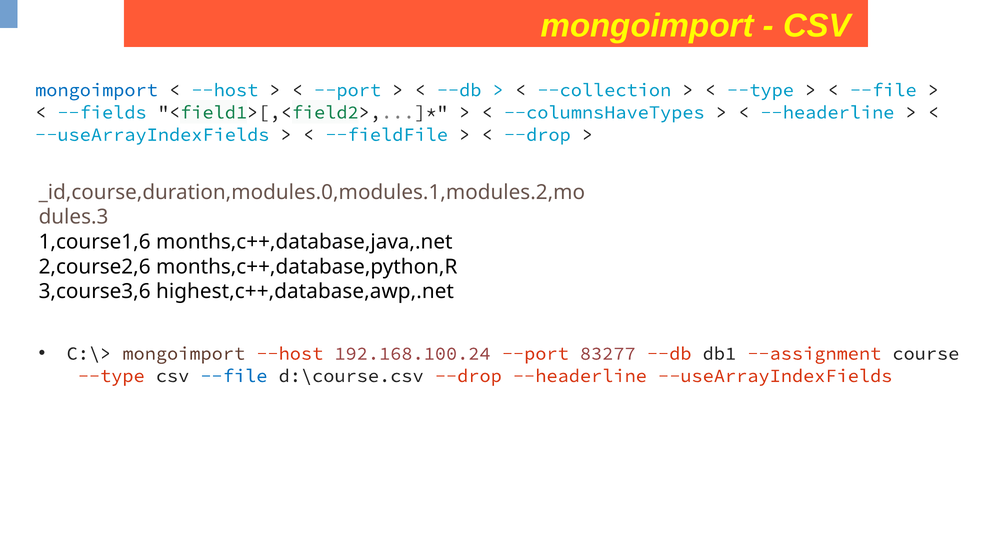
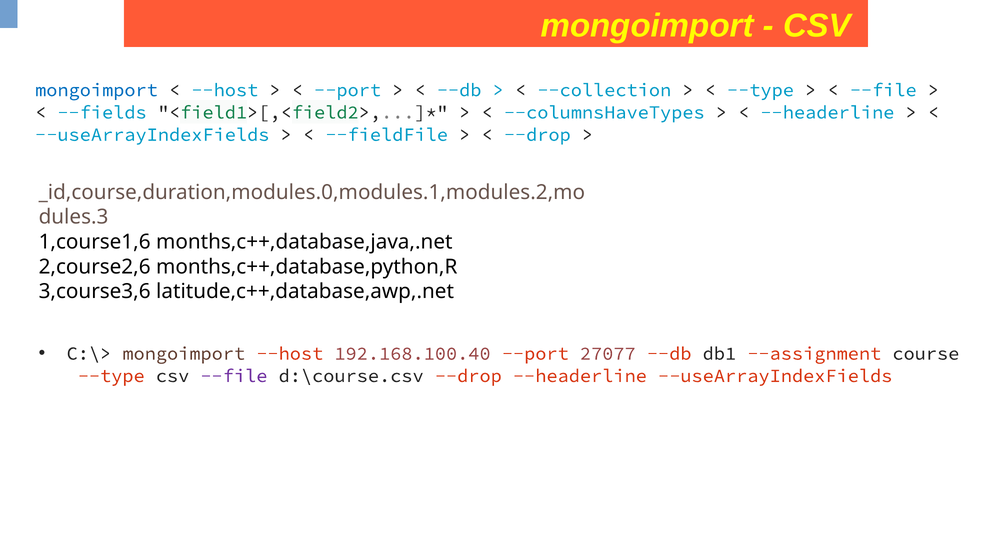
highest,c++,database,awp,.net: highest,c++,database,awp,.net -> latitude,c++,database,awp,.net
192.168.100.24: 192.168.100.24 -> 192.168.100.40
83277: 83277 -> 27077
--file at (234, 376) colour: blue -> purple
